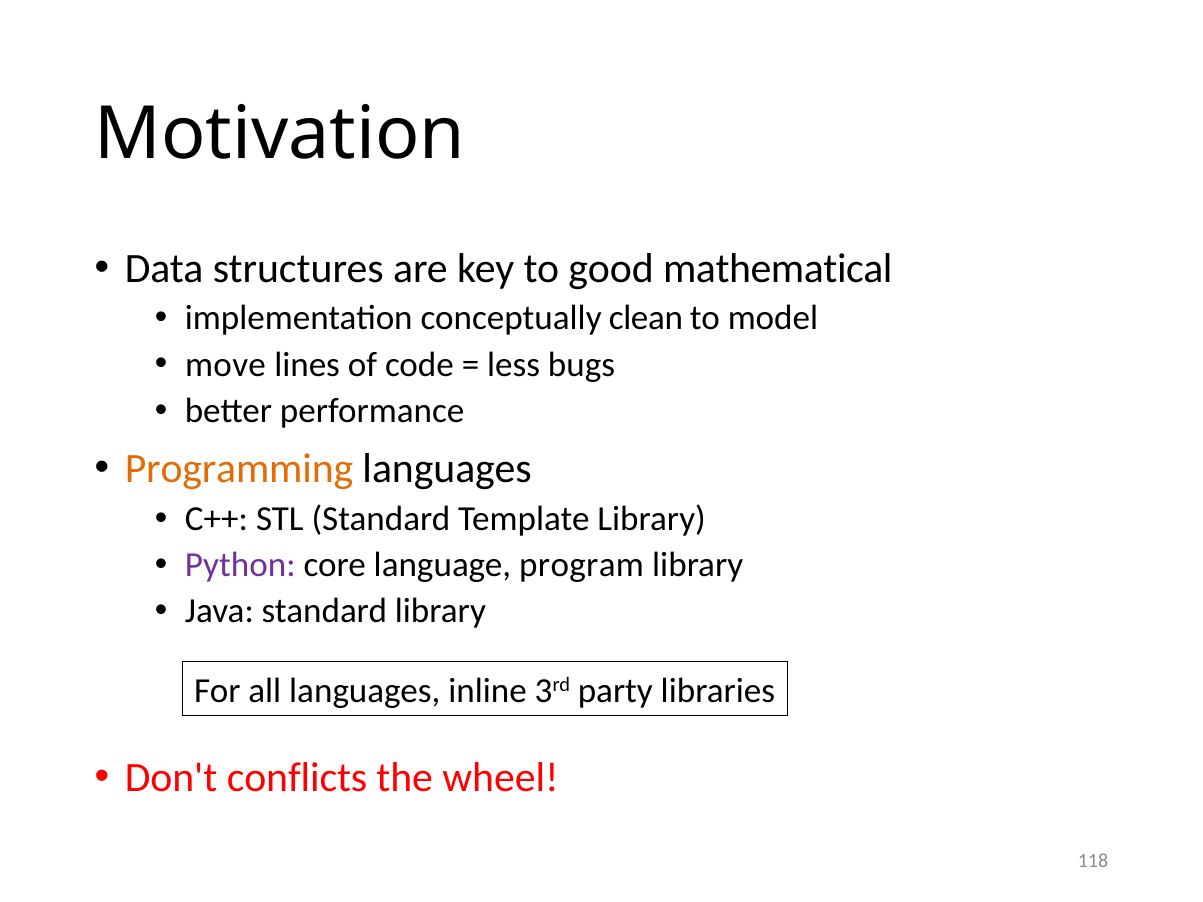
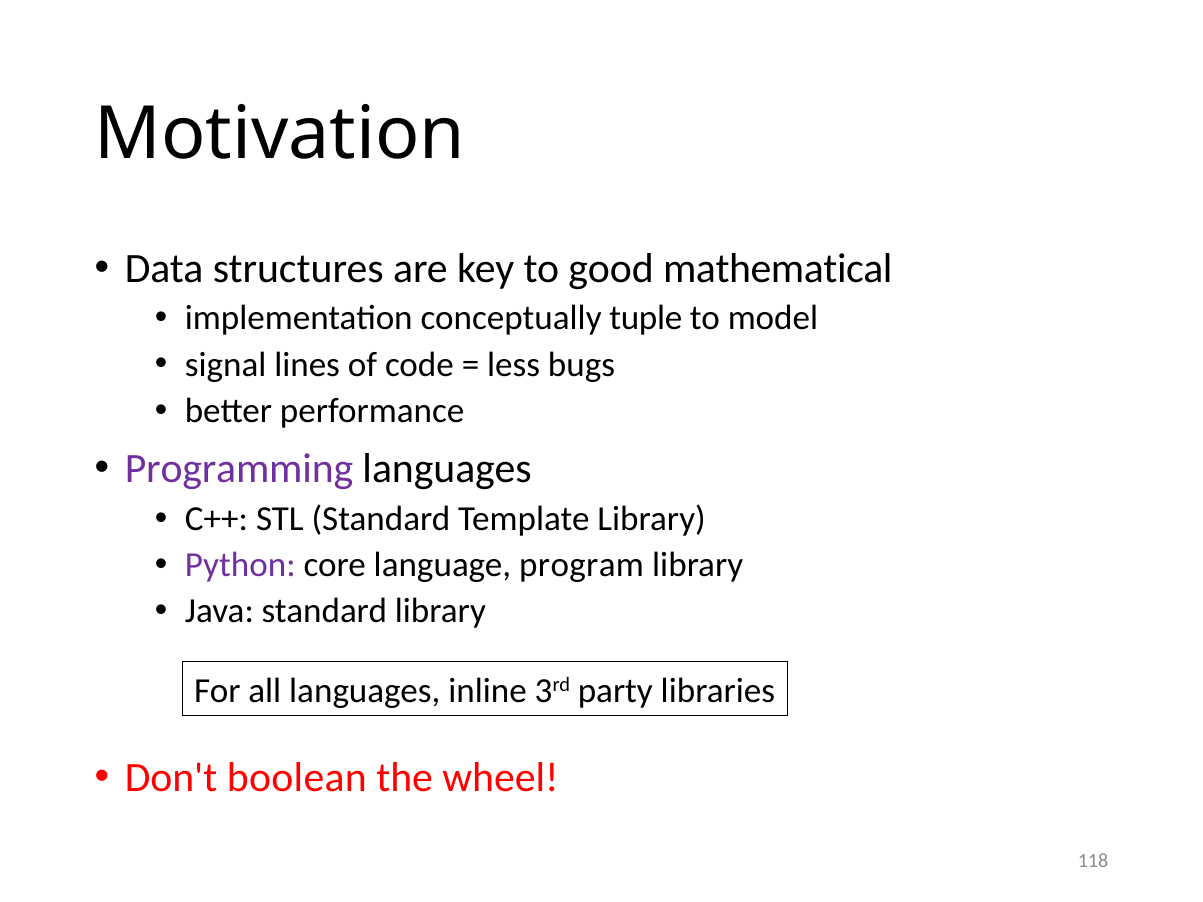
clean: clean -> tuple
move: move -> signal
Programming colour: orange -> purple
conflicts: conflicts -> boolean
